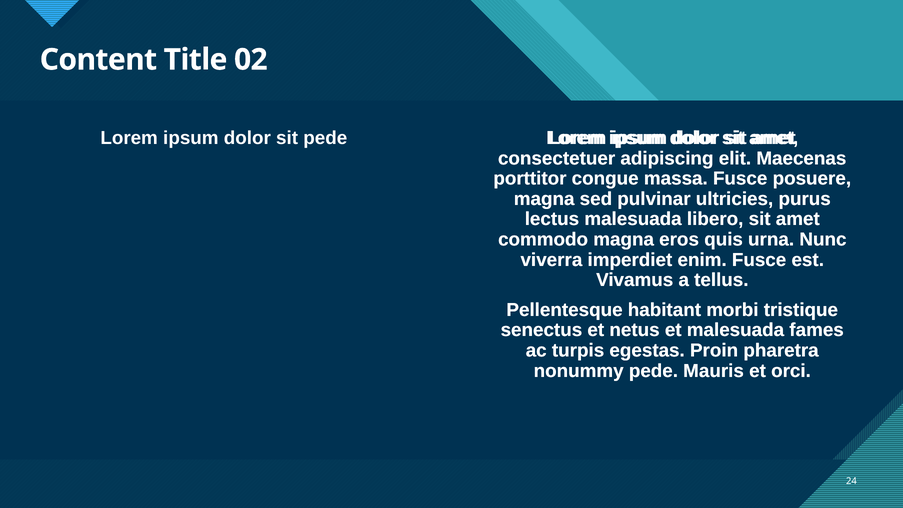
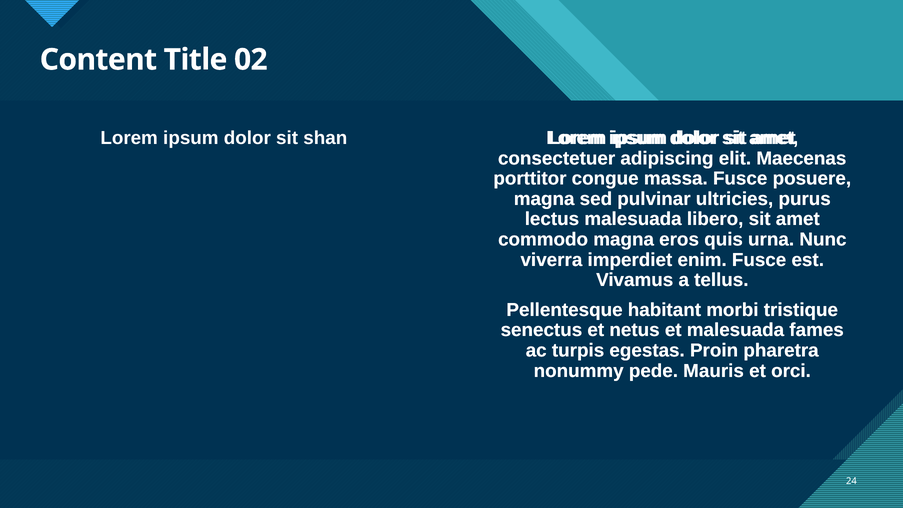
sit pede: pede -> shan
